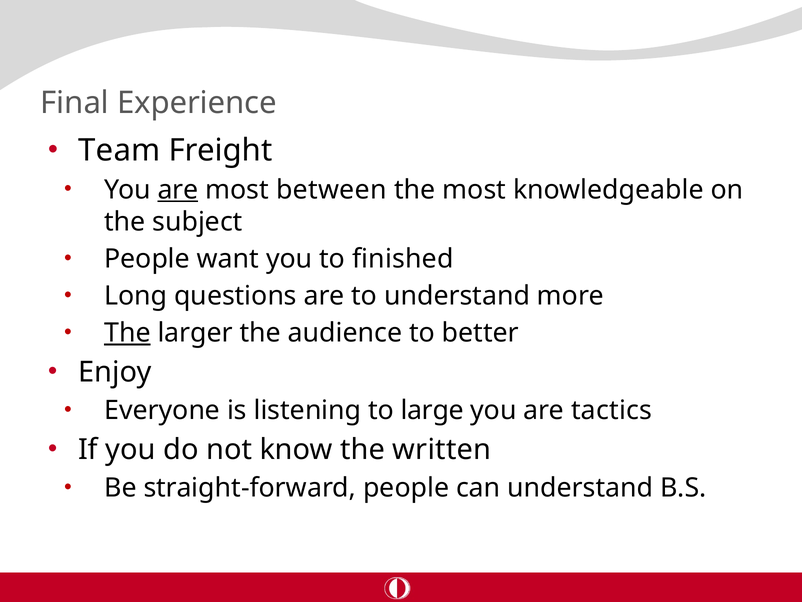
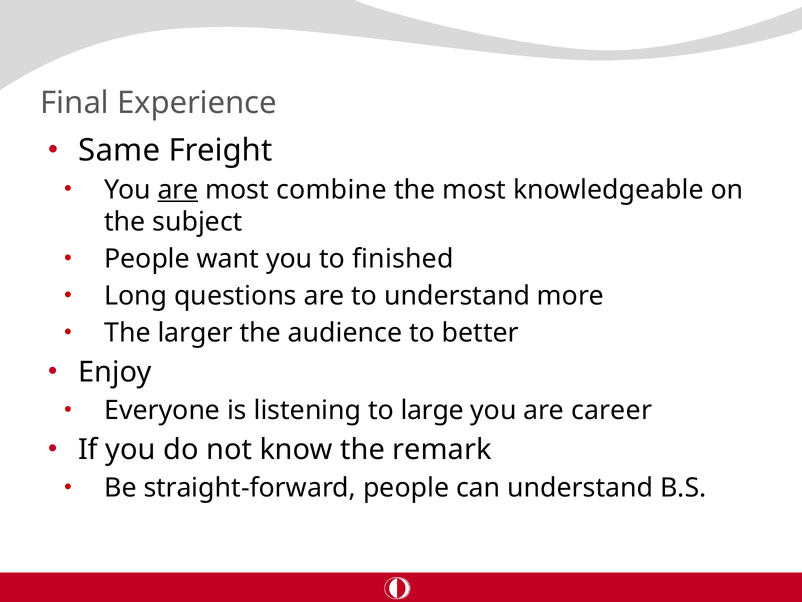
Team: Team -> Same
between: between -> combine
The at (127, 333) underline: present -> none
tactics: tactics -> career
written: written -> remark
